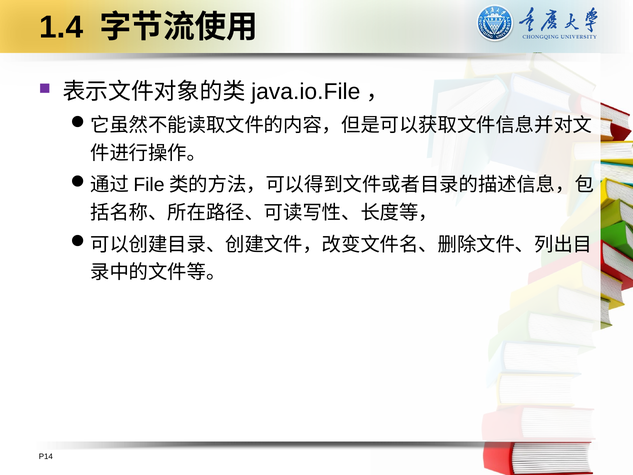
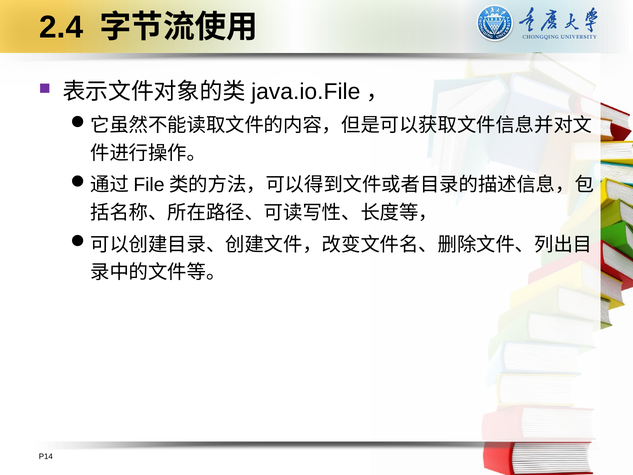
1.4: 1.4 -> 2.4
